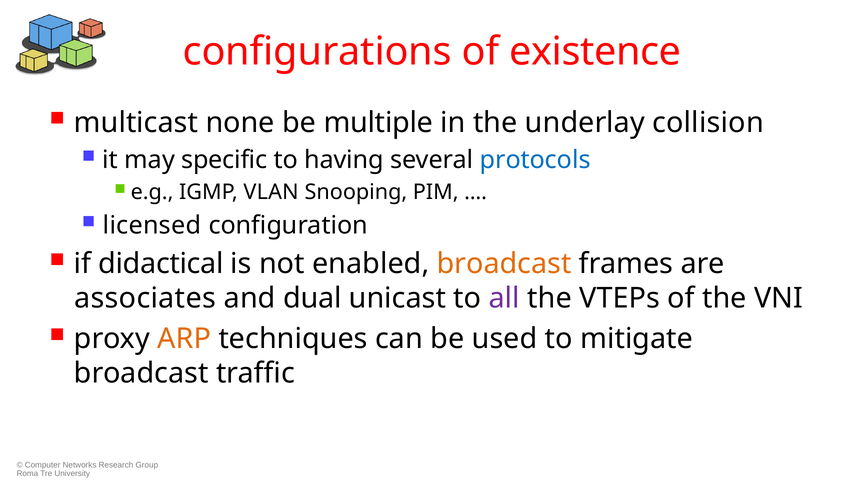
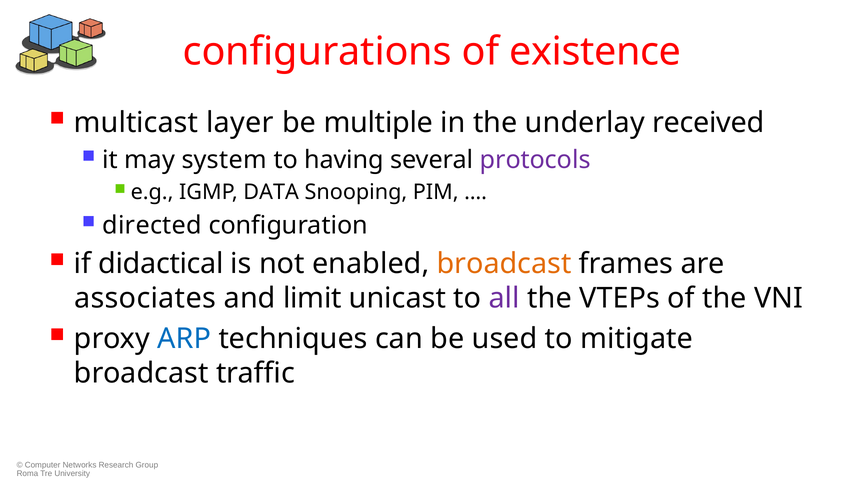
none: none -> layer
collision: collision -> received
specific: specific -> system
protocols colour: blue -> purple
VLAN: VLAN -> DATA
licensed: licensed -> directed
dual: dual -> limit
ARP colour: orange -> blue
